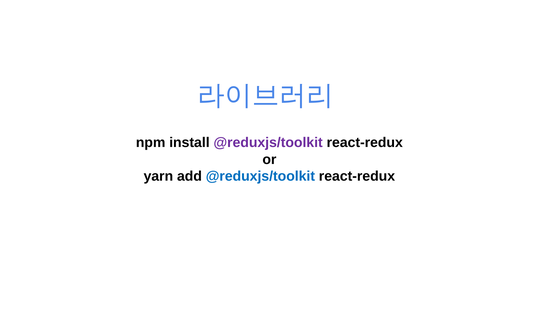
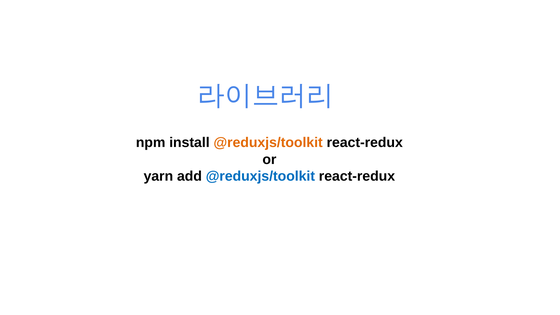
@reduxjs/toolkit at (268, 143) colour: purple -> orange
